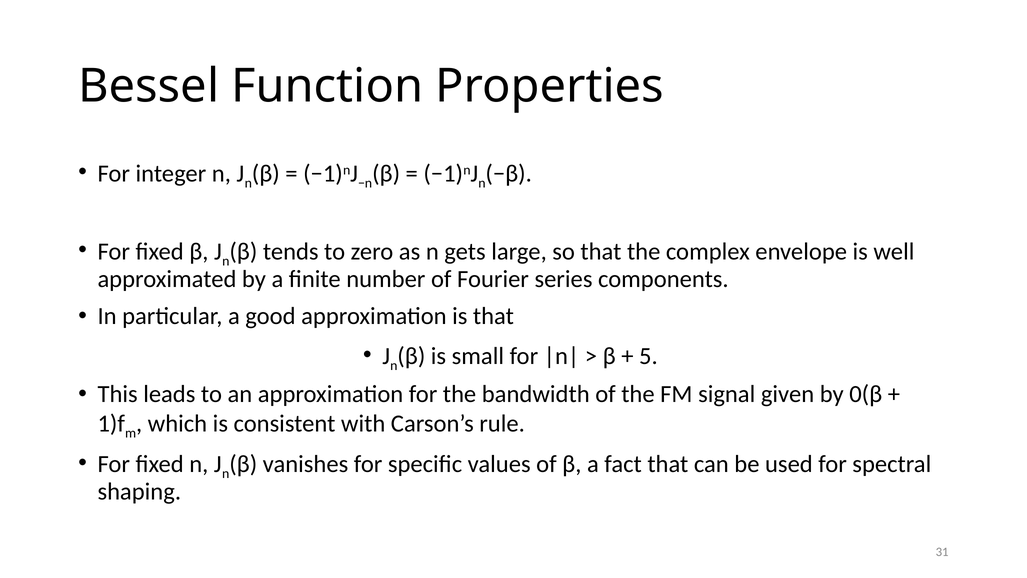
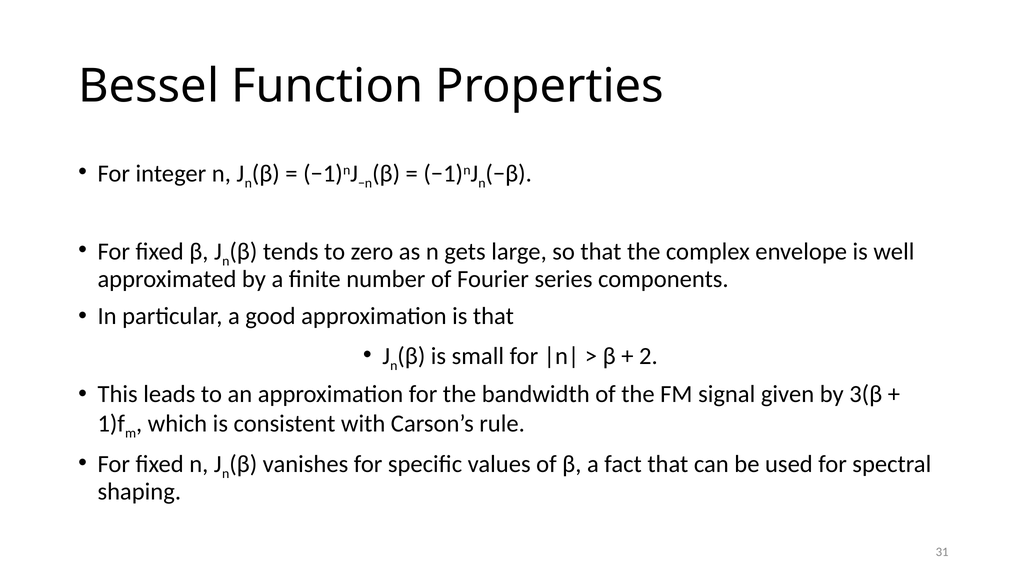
5: 5 -> 2
0(β: 0(β -> 3(β
